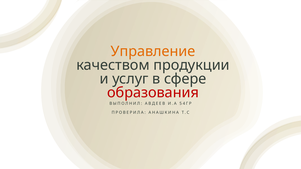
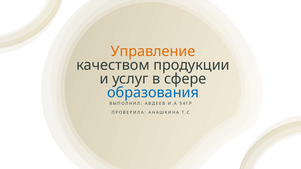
образования colour: red -> blue
